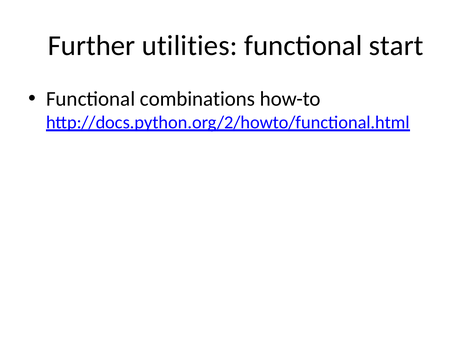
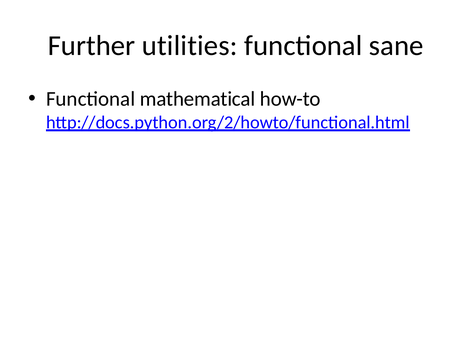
start: start -> sane
combinations: combinations -> mathematical
